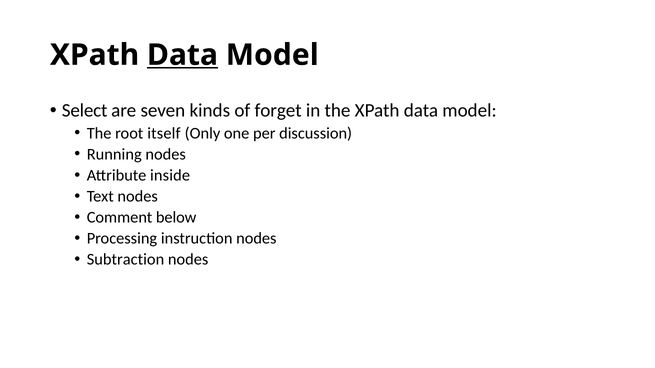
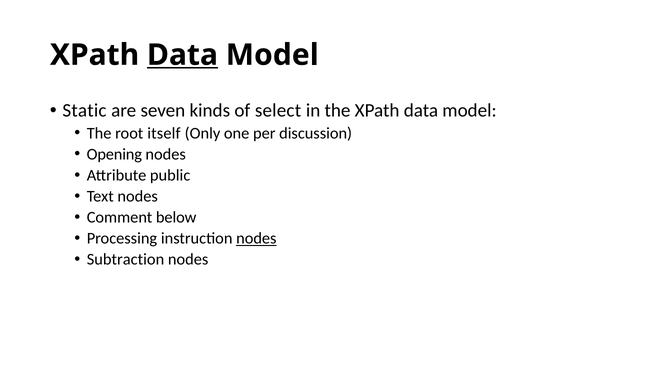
Select: Select -> Static
forget: forget -> select
Running: Running -> Opening
inside: inside -> public
nodes at (256, 239) underline: none -> present
